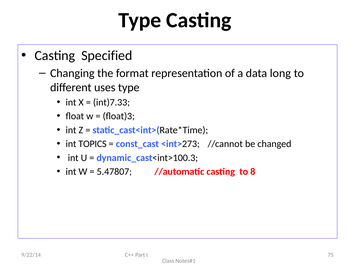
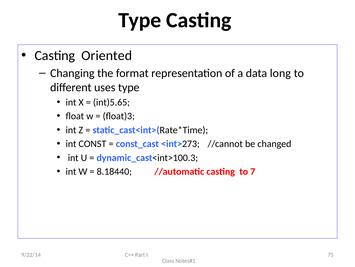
Specified: Specified -> Oriented
int)7.33: int)7.33 -> int)5.65
TOPICS: TOPICS -> CONST
5.47807: 5.47807 -> 8.18440
8: 8 -> 7
